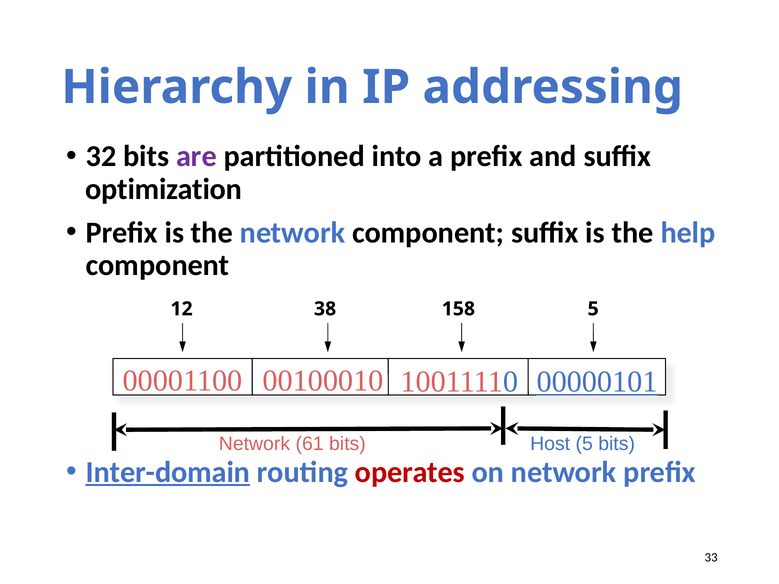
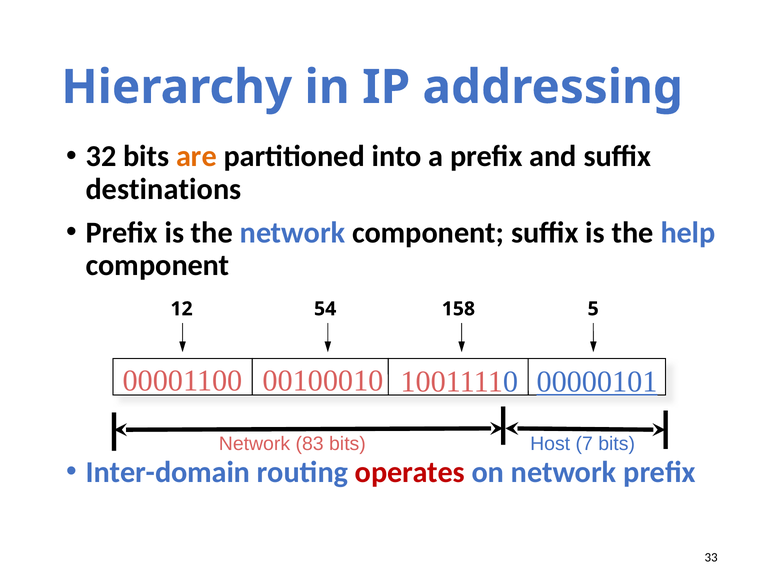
are colour: purple -> orange
optimization: optimization -> destinations
38: 38 -> 54
61: 61 -> 83
Host 5: 5 -> 7
Inter-domain underline: present -> none
